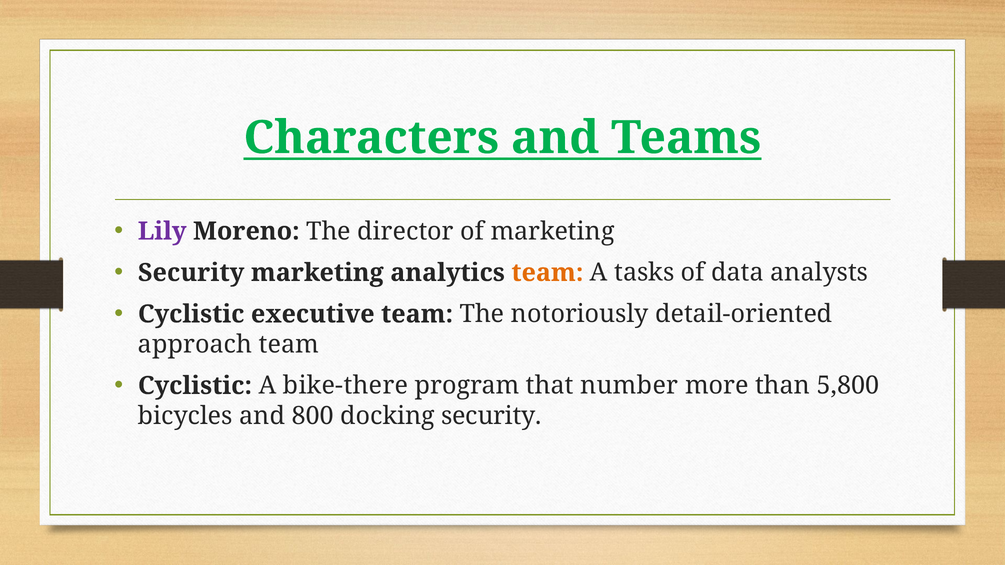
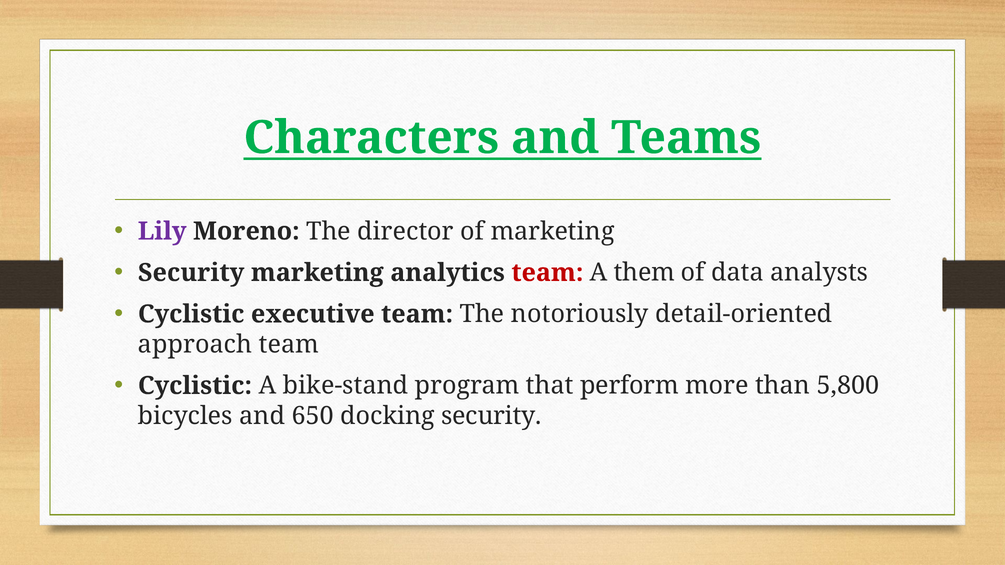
team at (547, 273) colour: orange -> red
tasks: tasks -> them
bike-there: bike-there -> bike-stand
number: number -> perform
800: 800 -> 650
